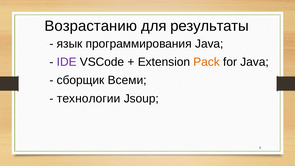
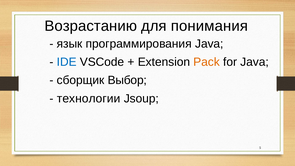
результаты: результаты -> понимания
IDE colour: purple -> blue
Всеми: Всеми -> Выбор
